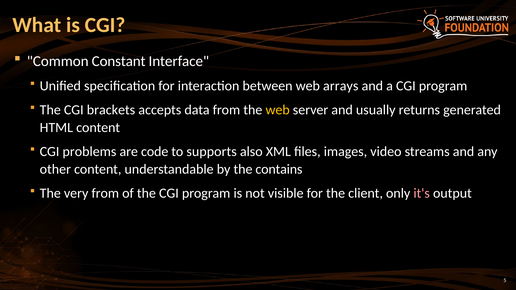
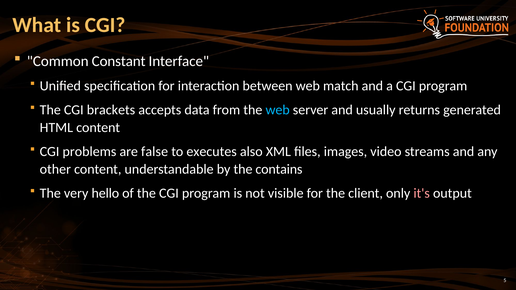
arrays: arrays -> match
web at (278, 110) colour: yellow -> light blue
code: code -> false
supports: supports -> executes
very from: from -> hello
